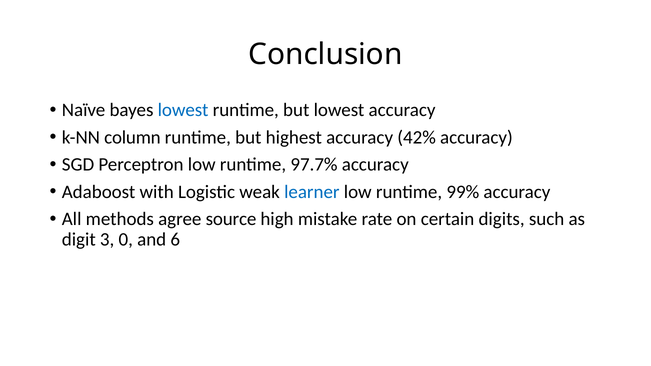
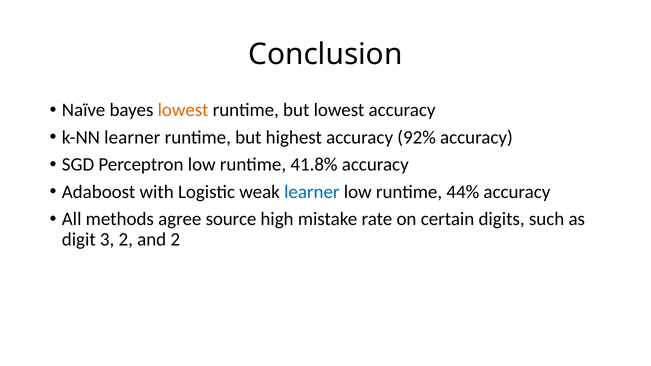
lowest at (183, 110) colour: blue -> orange
k-NN column: column -> learner
42%: 42% -> 92%
97.7%: 97.7% -> 41.8%
99%: 99% -> 44%
3 0: 0 -> 2
and 6: 6 -> 2
